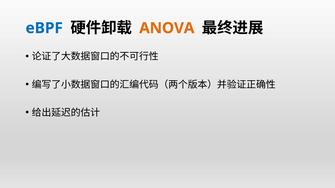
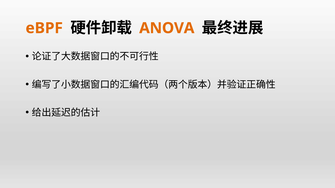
eBPF colour: blue -> orange
